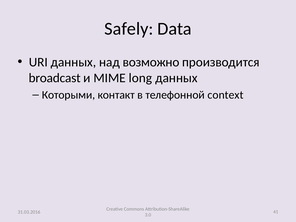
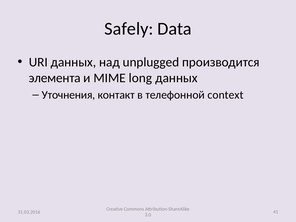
возможно: возможно -> unplugged
broadcast: broadcast -> элемента
Которыми: Которыми -> Уточнения
